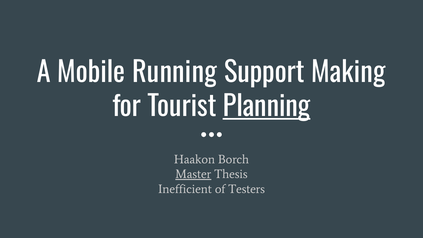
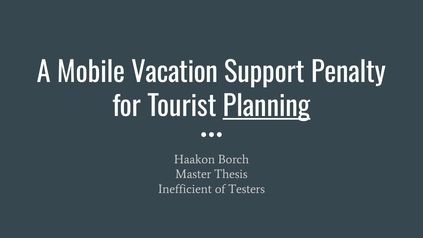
Running: Running -> Vacation
Making: Making -> Penalty
Master underline: present -> none
